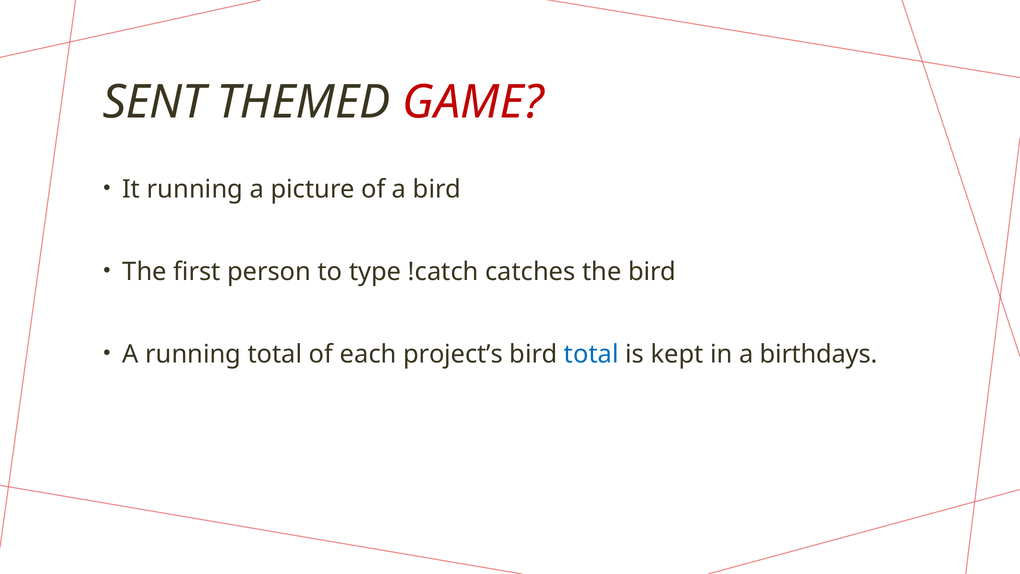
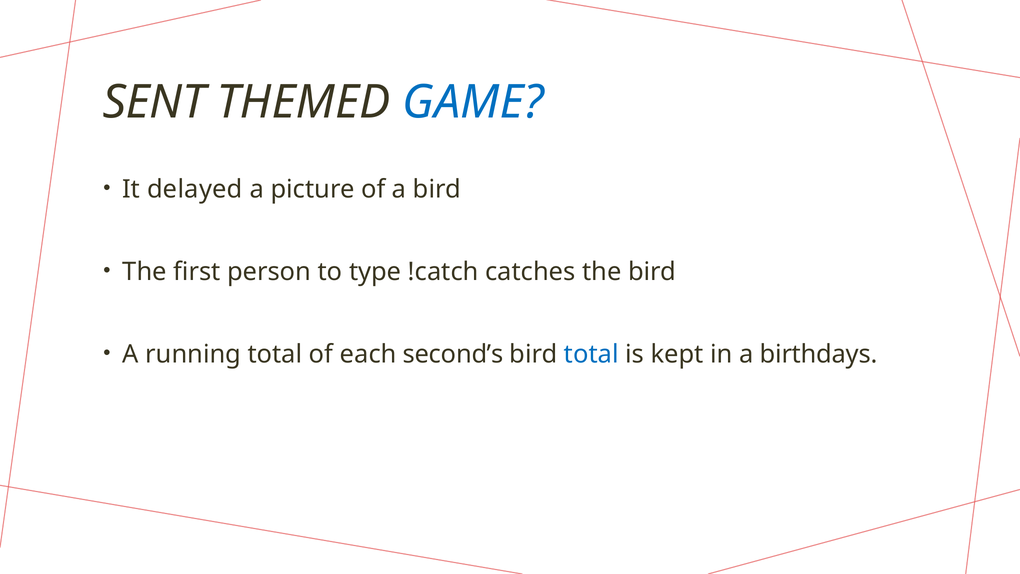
GAME colour: red -> blue
It running: running -> delayed
project’s: project’s -> second’s
